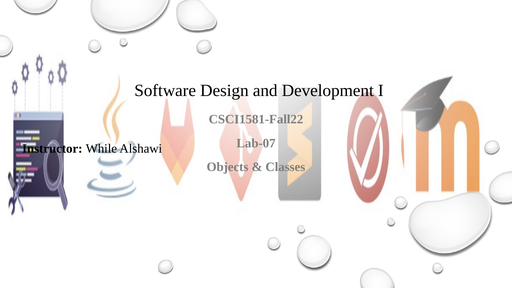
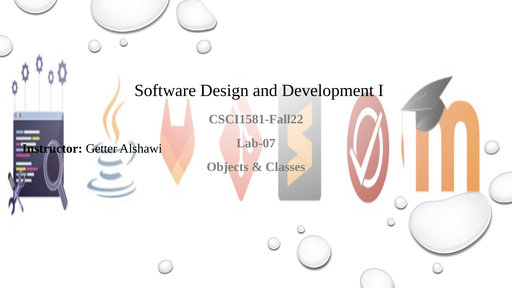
While: While -> Getter
